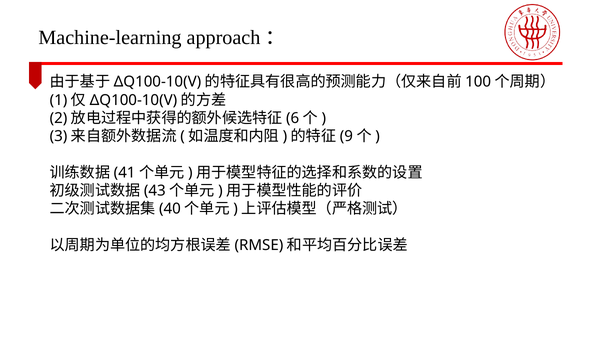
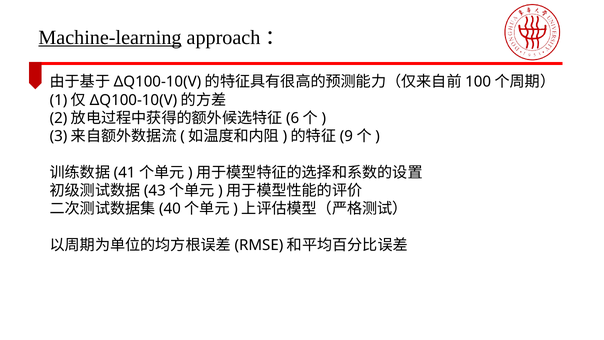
Machine-learning underline: none -> present
